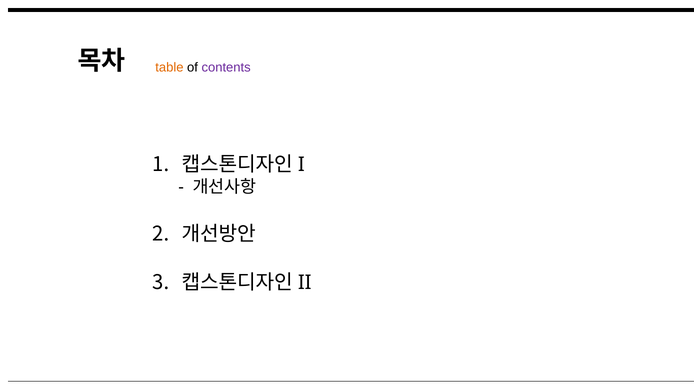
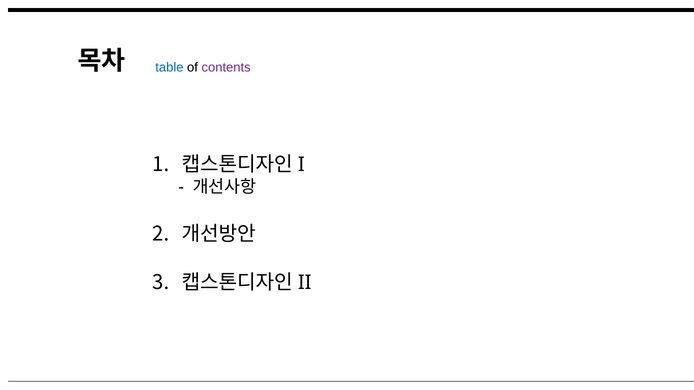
table colour: orange -> blue
